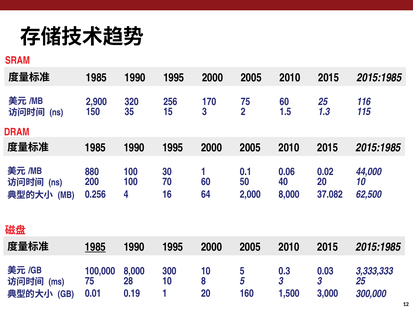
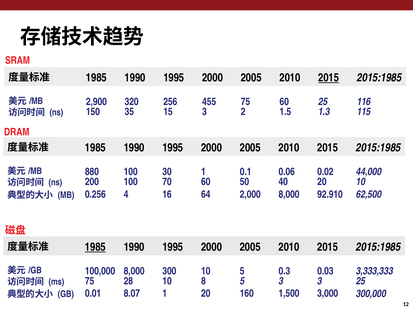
2015 at (329, 78) underline: none -> present
170: 170 -> 455
37.082: 37.082 -> 92.910
0.19: 0.19 -> 8.07
